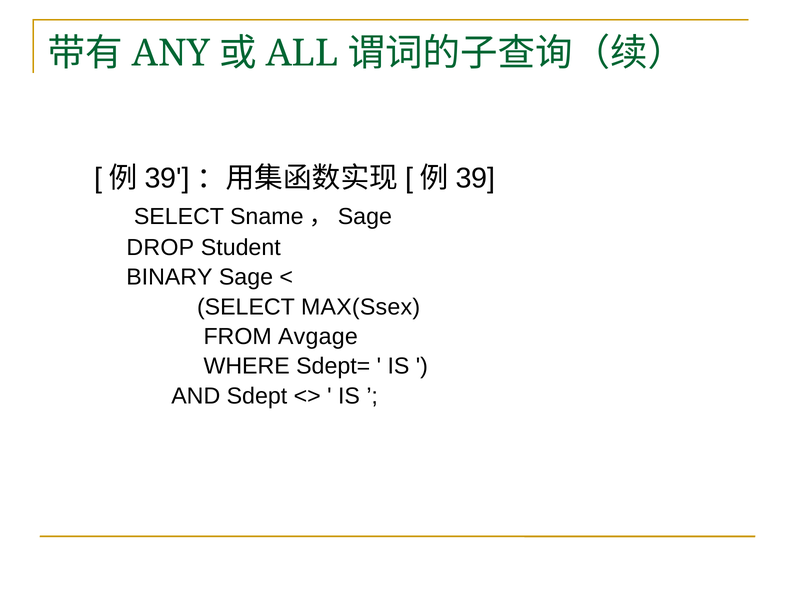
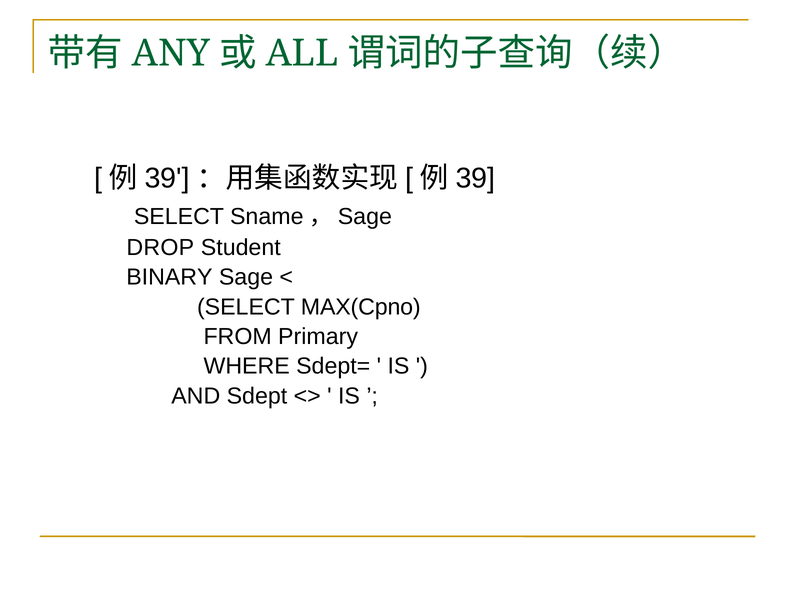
MAX(Ssex: MAX(Ssex -> MAX(Cpno
Avgage: Avgage -> Primary
